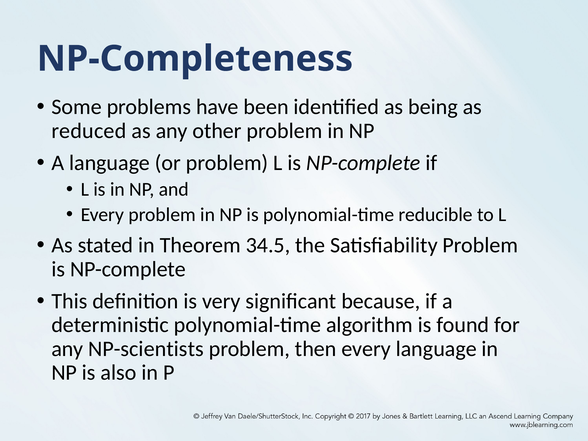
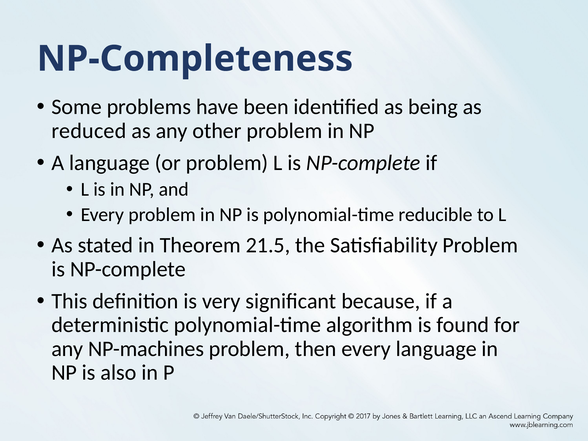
34.5: 34.5 -> 21.5
NP-scientists: NP-scientists -> NP-machines
